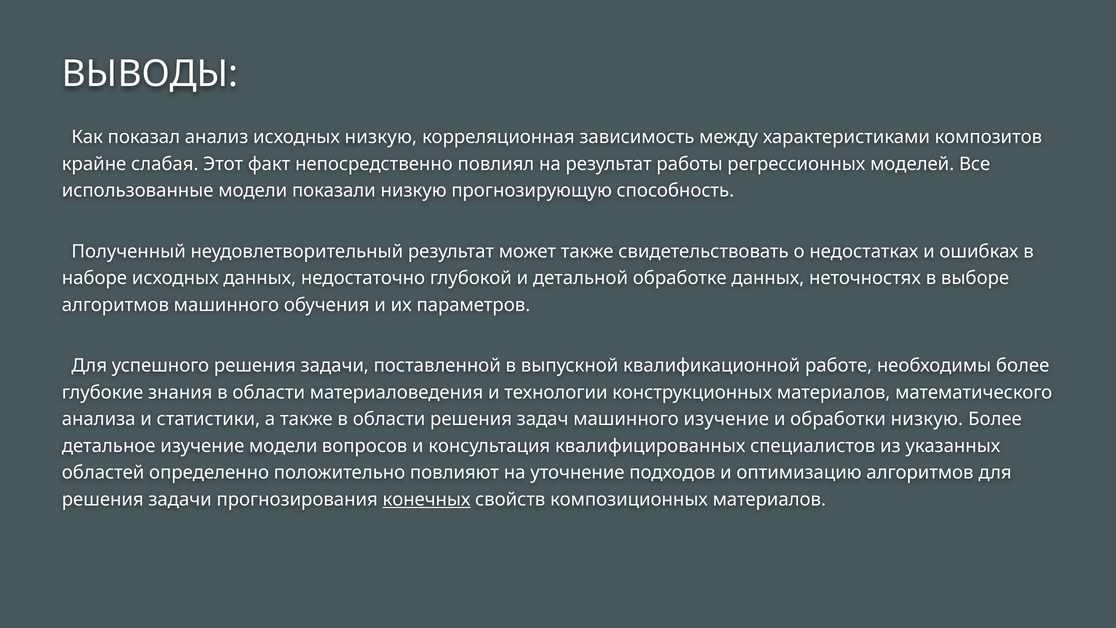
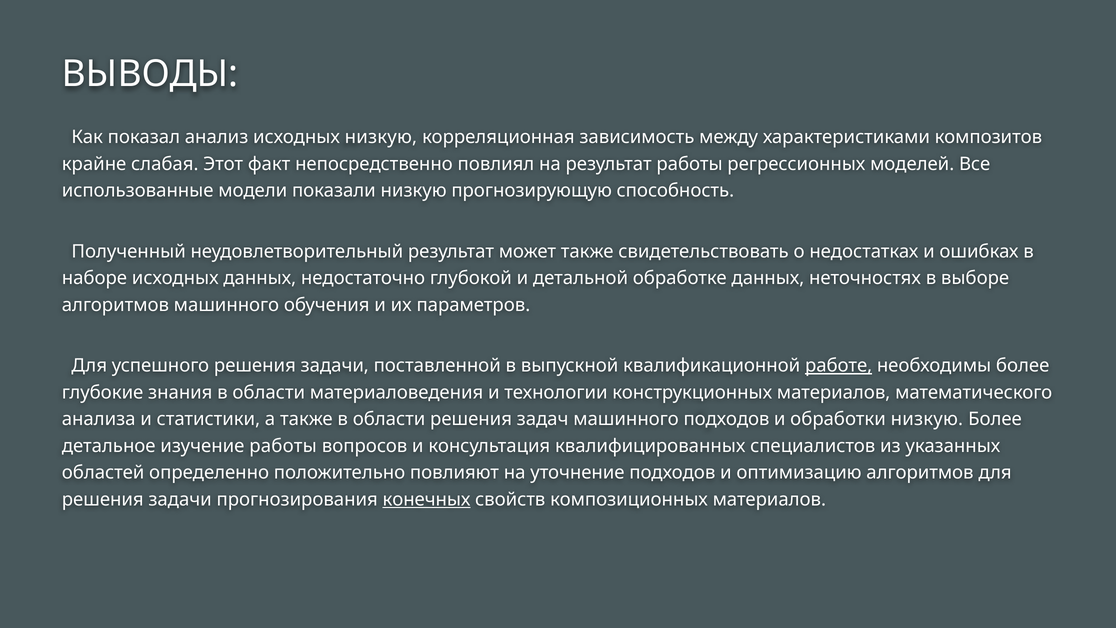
работе underline: none -> present
машинного изучение: изучение -> подходов
изучение модели: модели -> работы
